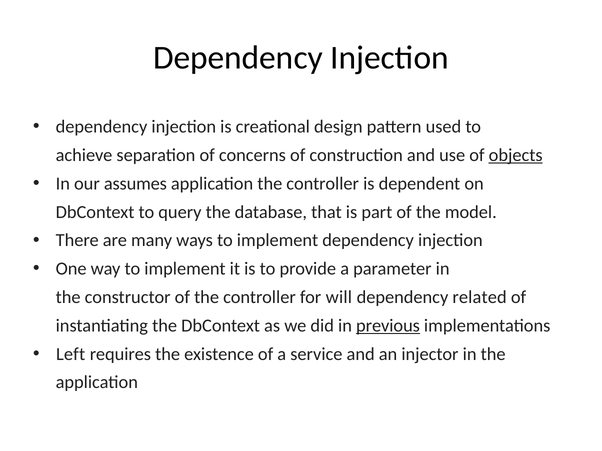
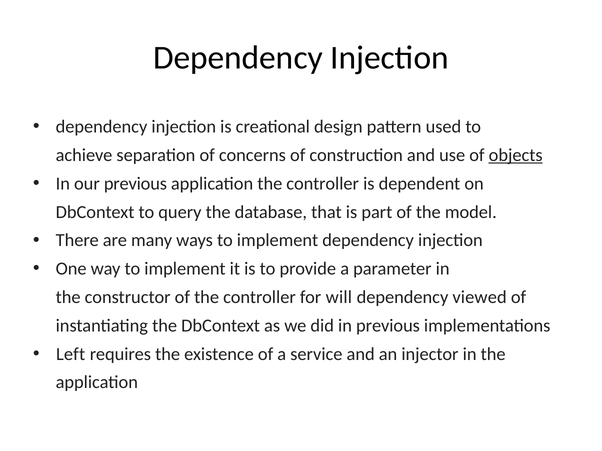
our assumes: assumes -> previous
related: related -> viewed
previous at (388, 326) underline: present -> none
